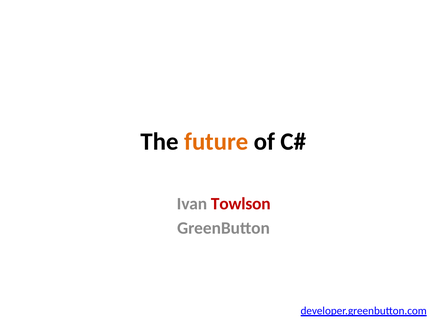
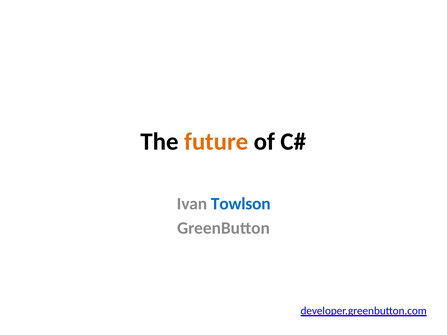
Towlson colour: red -> blue
